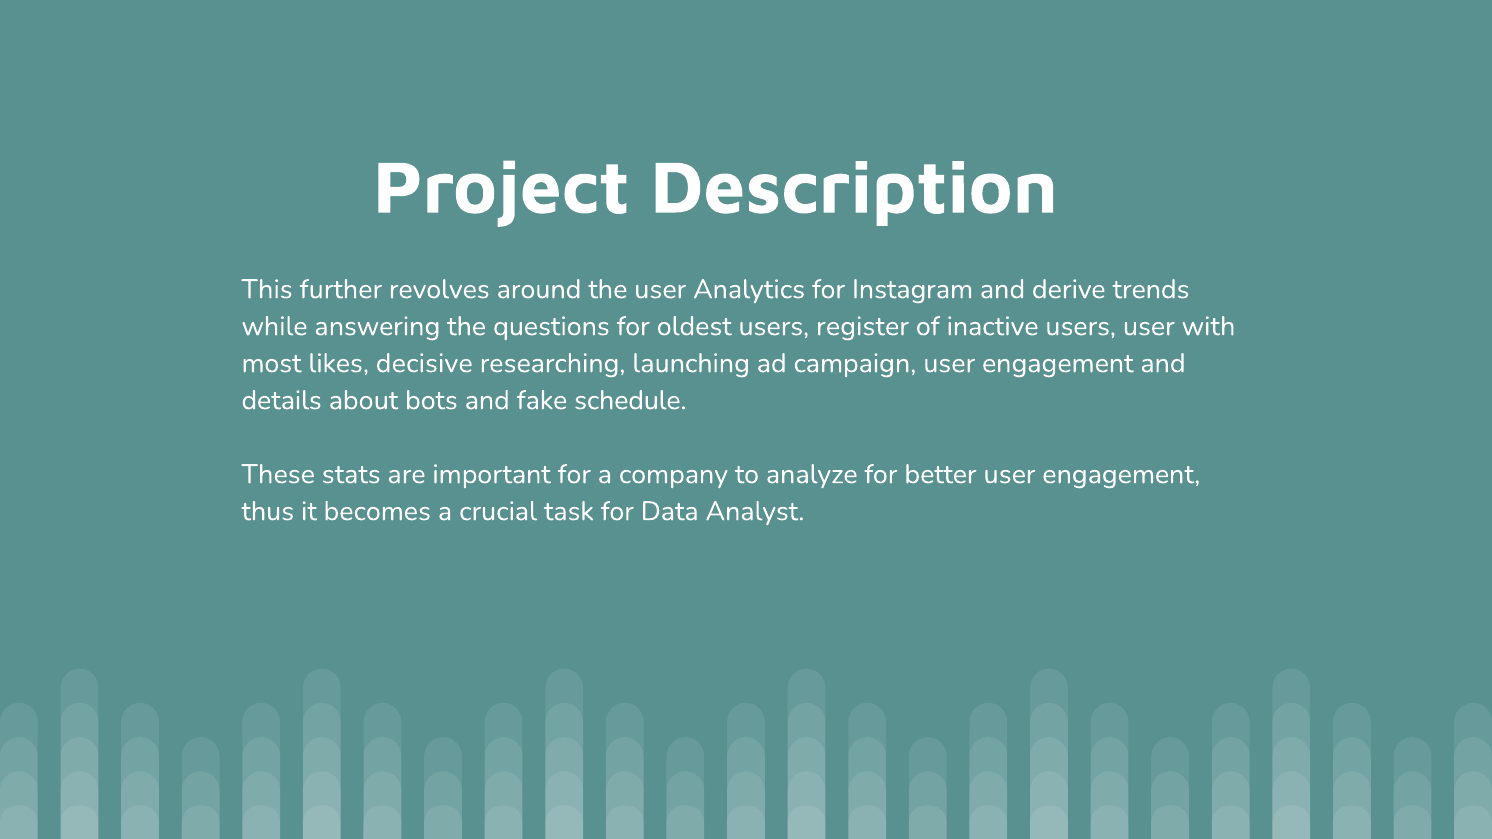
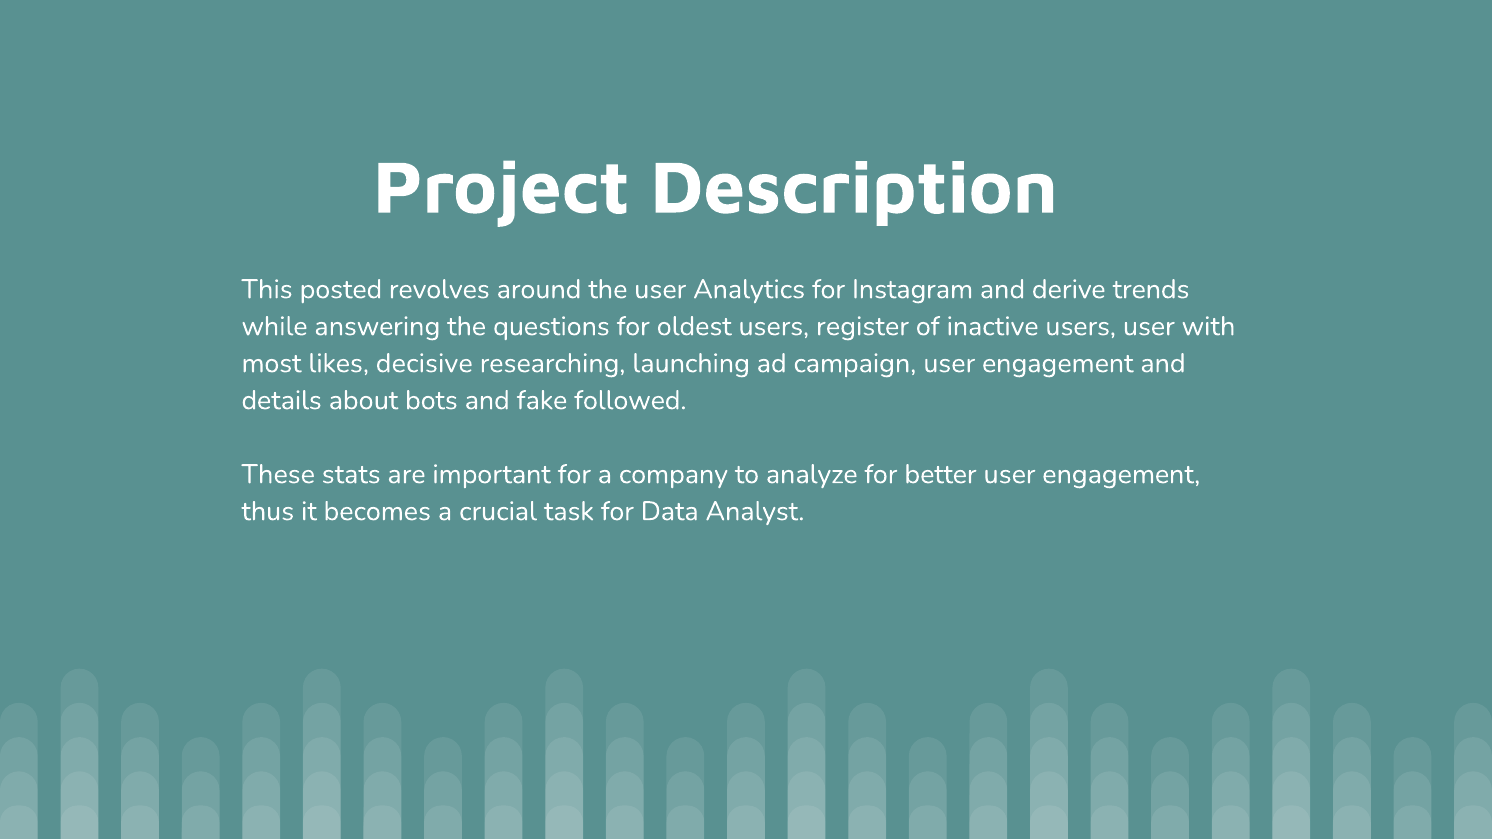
further: further -> posted
schedule: schedule -> followed
